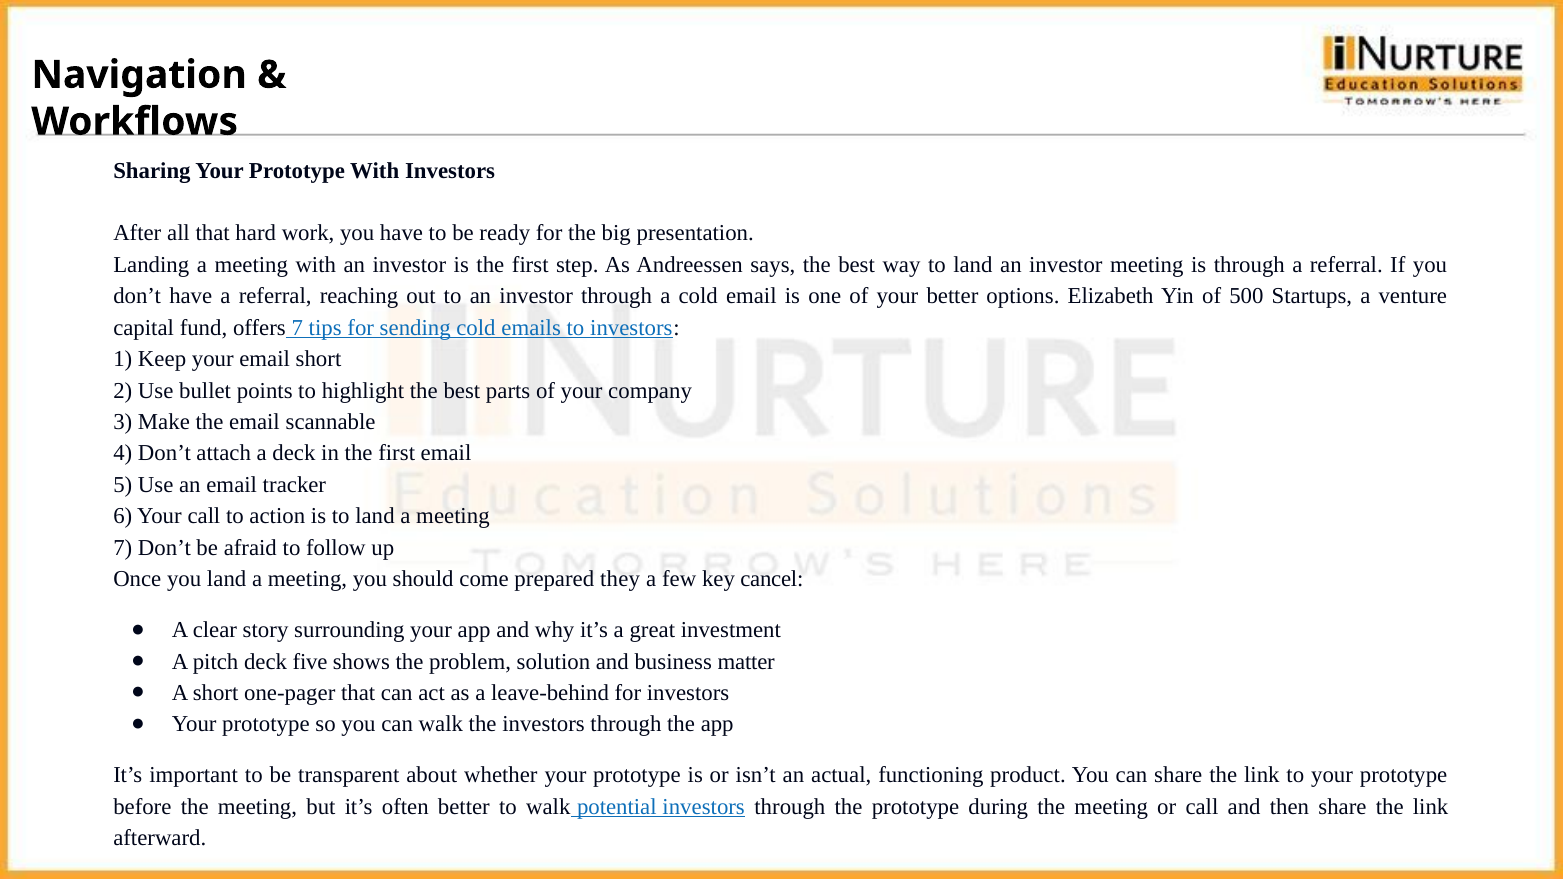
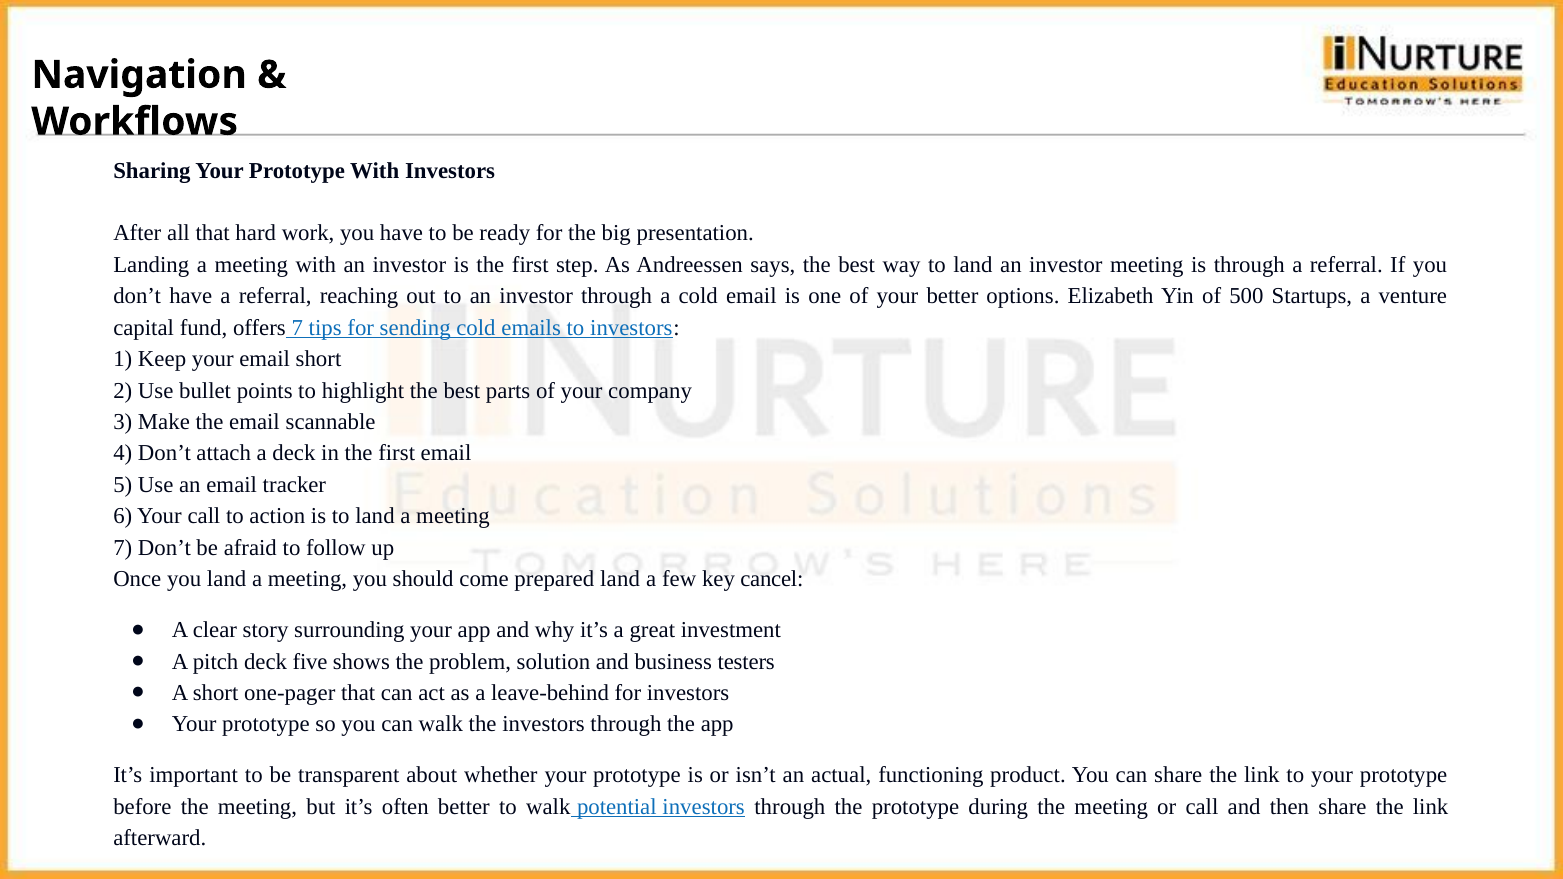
prepared they: they -> land
matter: matter -> testers
